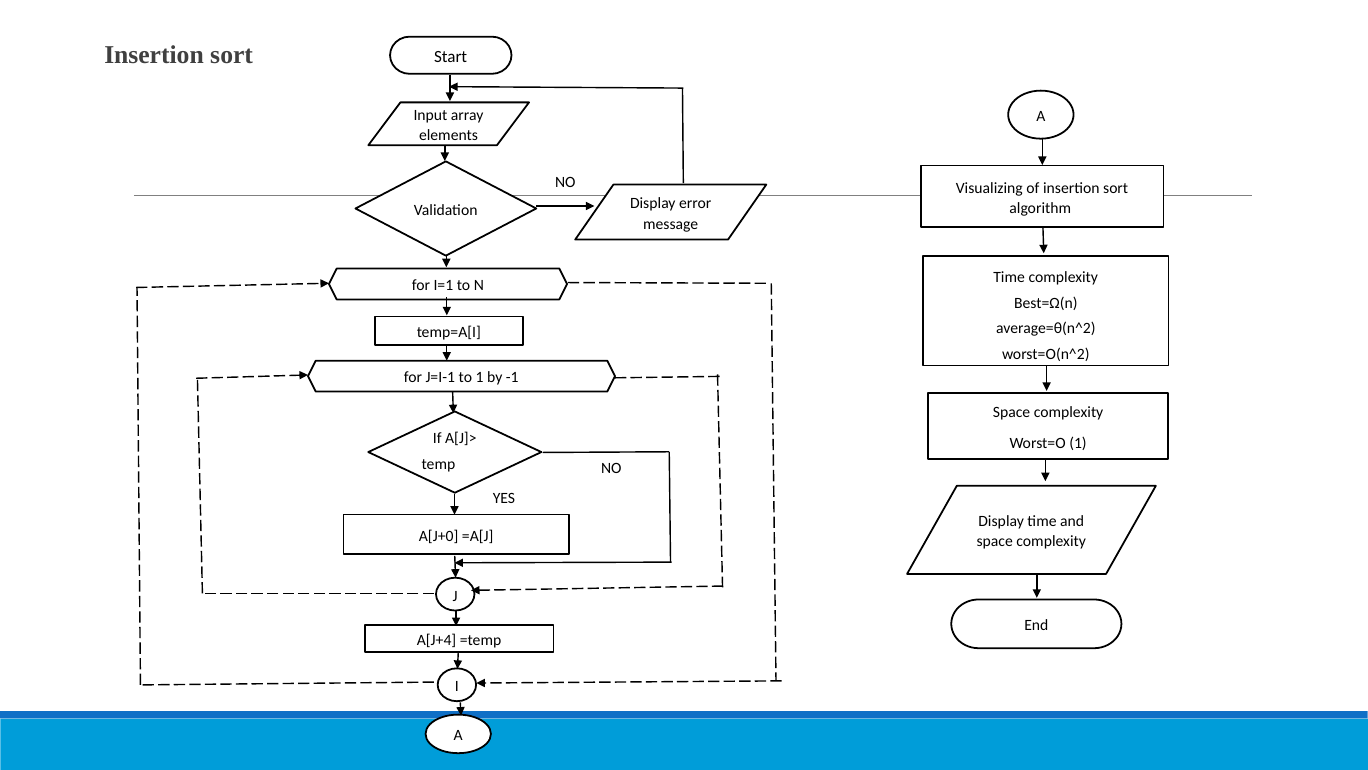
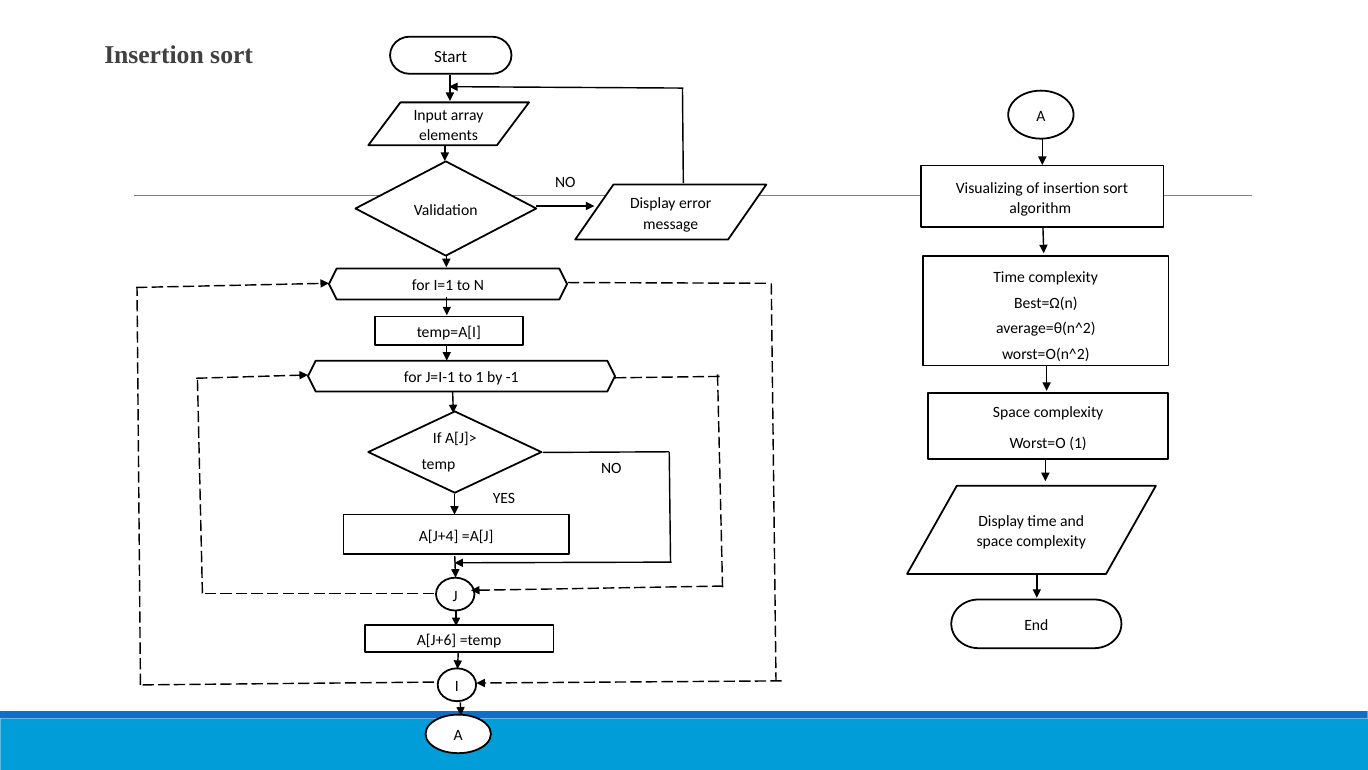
A[J+0: A[J+0 -> A[J+4
A[J+4: A[J+4 -> A[J+6
